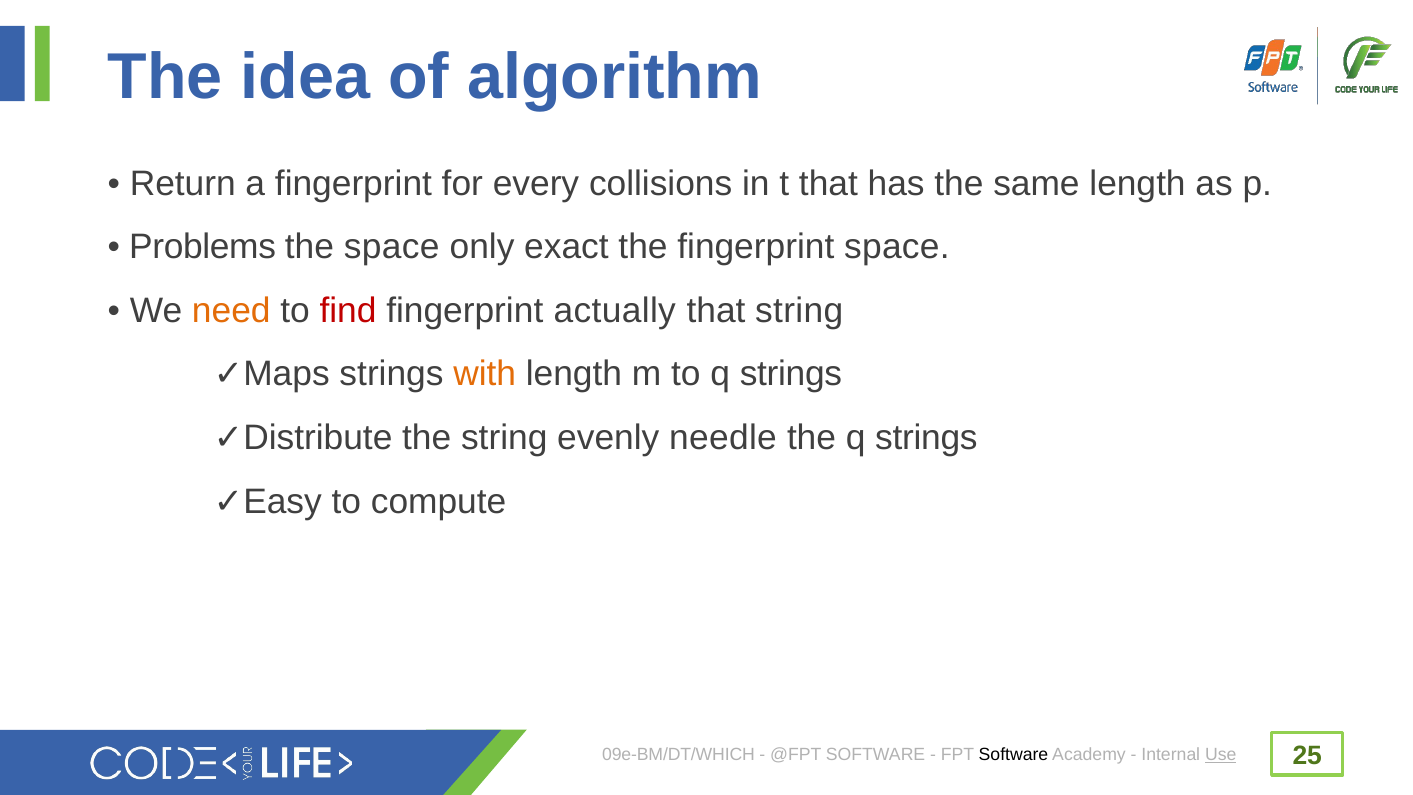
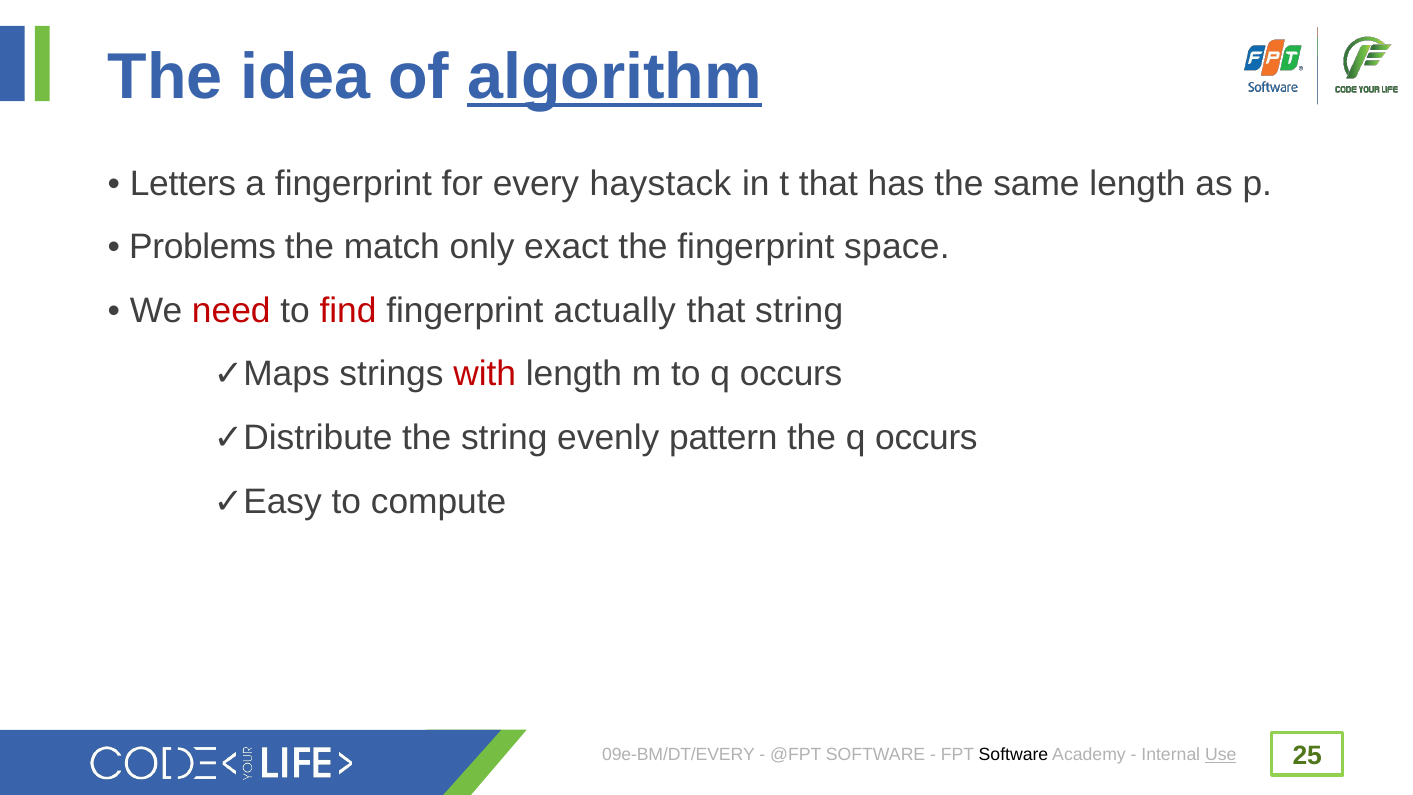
algorithm underline: none -> present
Return: Return -> Letters
collisions: collisions -> haystack
the space: space -> match
need colour: orange -> red
with colour: orange -> red
to q strings: strings -> occurs
needle: needle -> pattern
the q strings: strings -> occurs
09e-BM/DT/WHICH: 09e-BM/DT/WHICH -> 09e-BM/DT/EVERY
